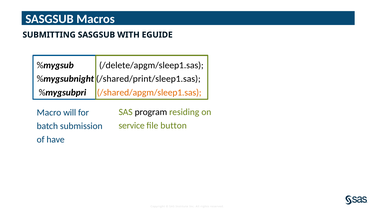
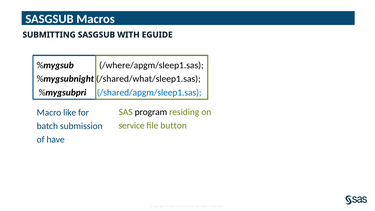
/delete/apgm/sleep1.sas: /delete/apgm/sleep1.sas -> /where/apgm/sleep1.sas
/shared/print/sleep1.sas: /shared/print/sleep1.sas -> /shared/what/sleep1.sas
/shared/apgm/sleep1.sas colour: orange -> blue
will: will -> like
